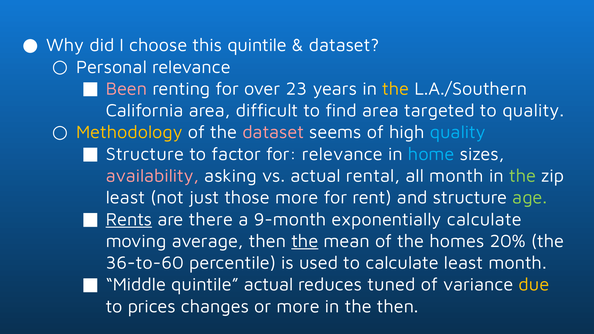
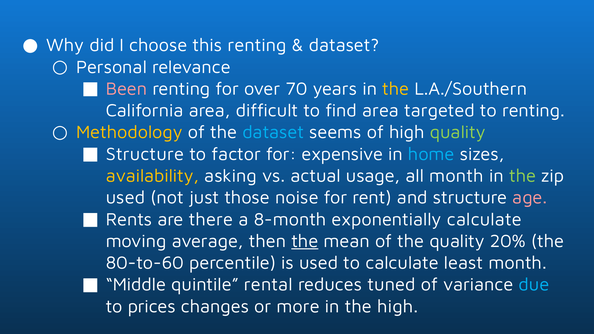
this quintile: quintile -> renting
23: 23 -> 70
to quality: quality -> renting
dataset at (273, 132) colour: pink -> light blue
quality at (458, 132) colour: light blue -> light green
for relevance: relevance -> expensive
availability colour: pink -> yellow
rental: rental -> usage
least at (125, 198): least -> used
those more: more -> noise
age colour: light green -> pink
Rents underline: present -> none
9-month: 9-month -> 8-month
the homes: homes -> quality
36-to-60: 36-to-60 -> 80-to-60
quintile actual: actual -> rental
due colour: yellow -> light blue
the then: then -> high
